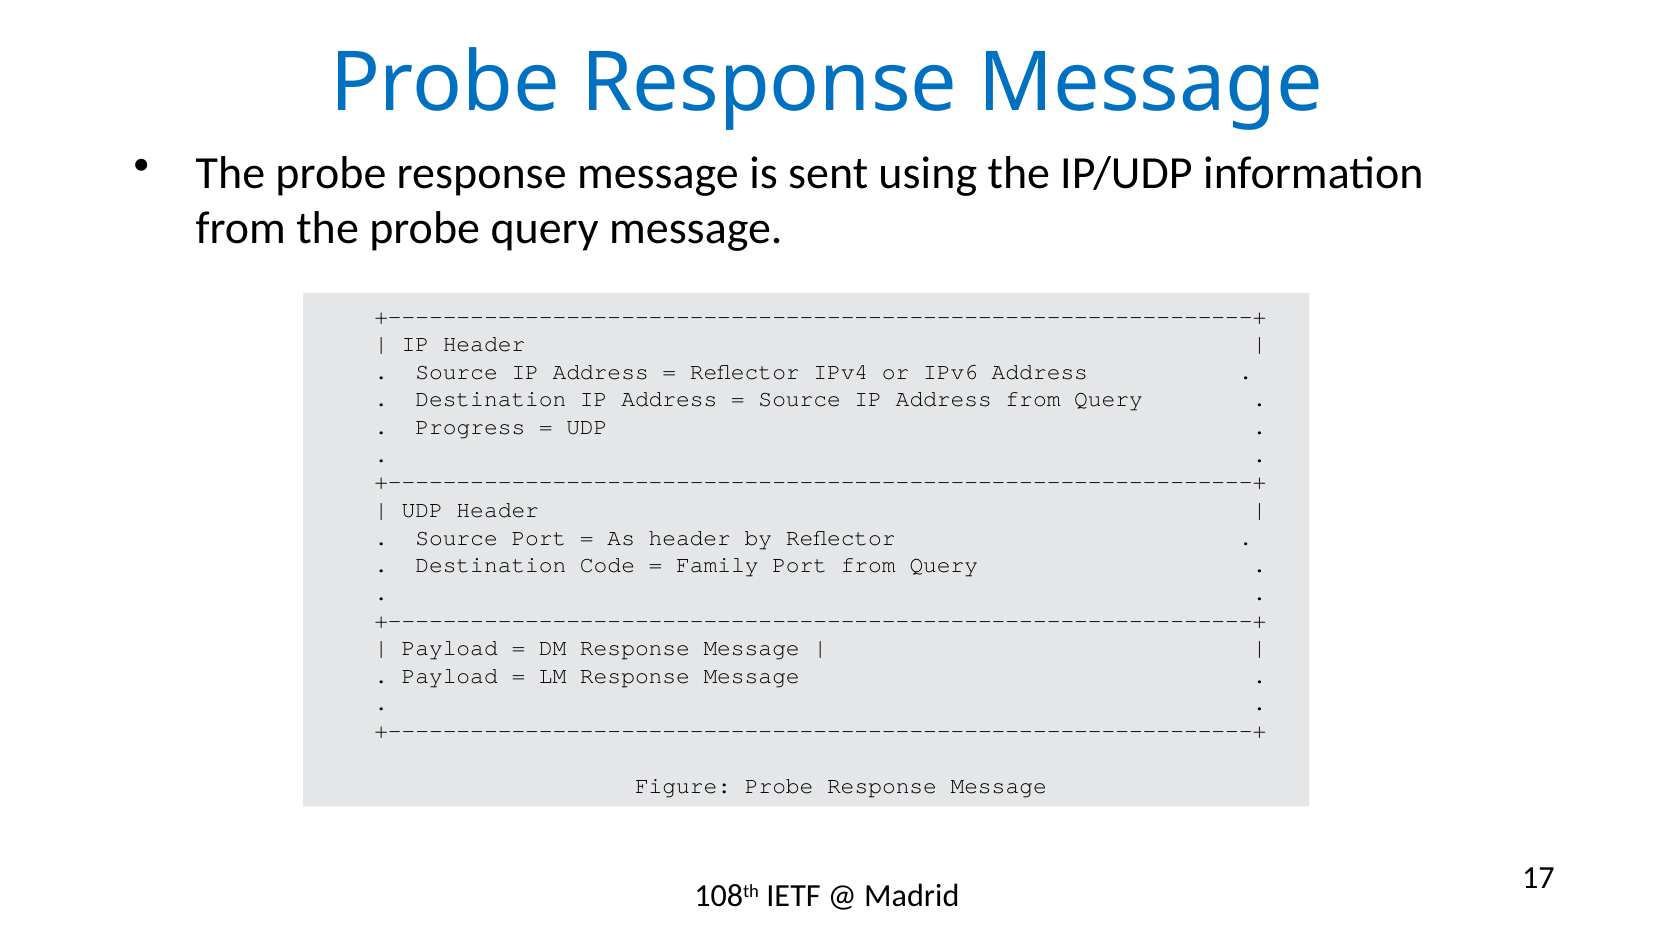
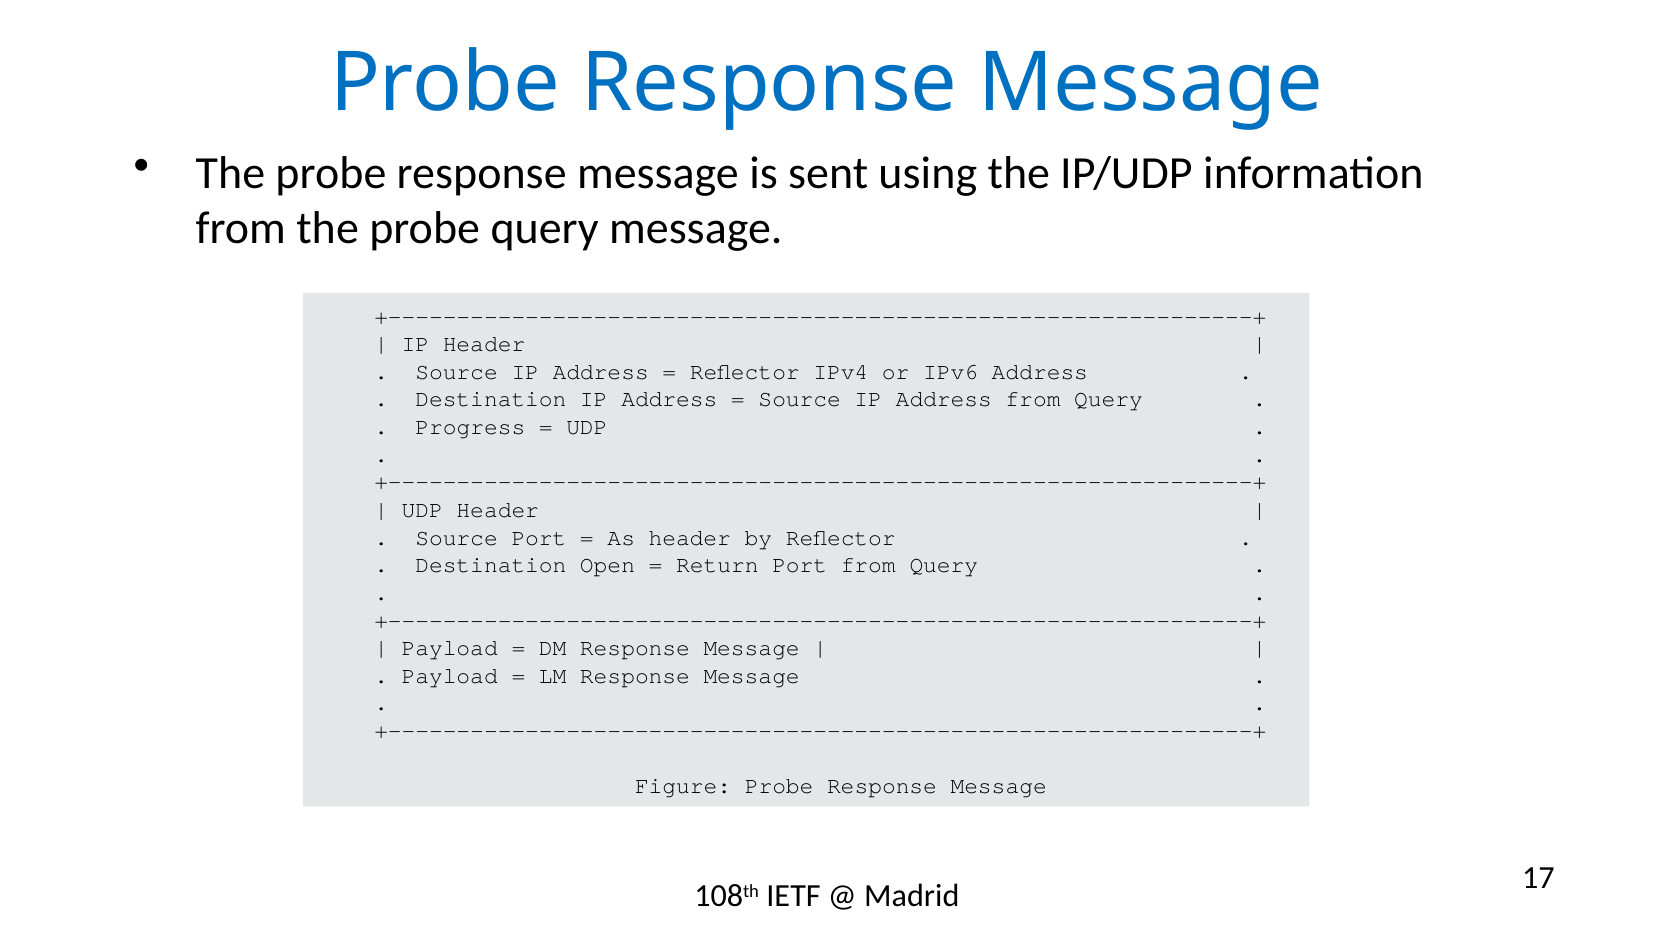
Code: Code -> Open
Family: Family -> Return
